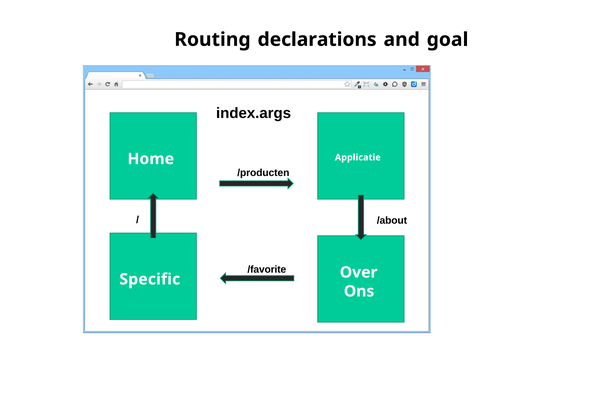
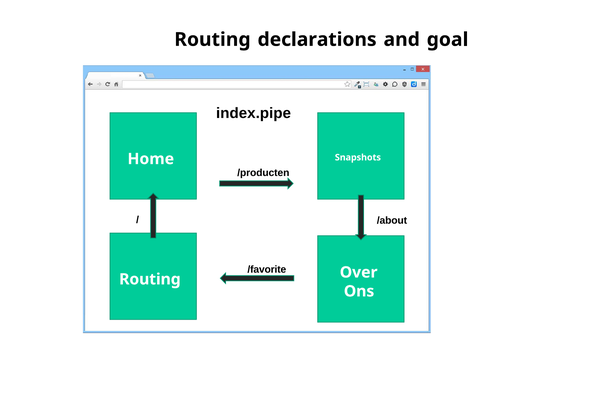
index.args: index.args -> index.pipe
Applicatie: Applicatie -> Snapshots
Specific at (150, 279): Specific -> Routing
